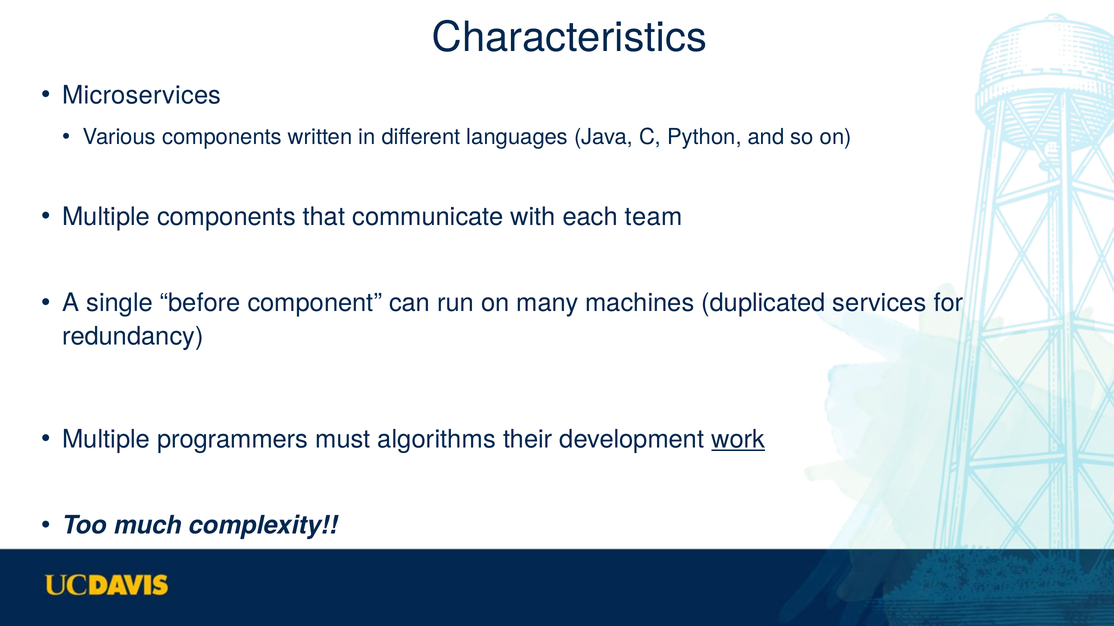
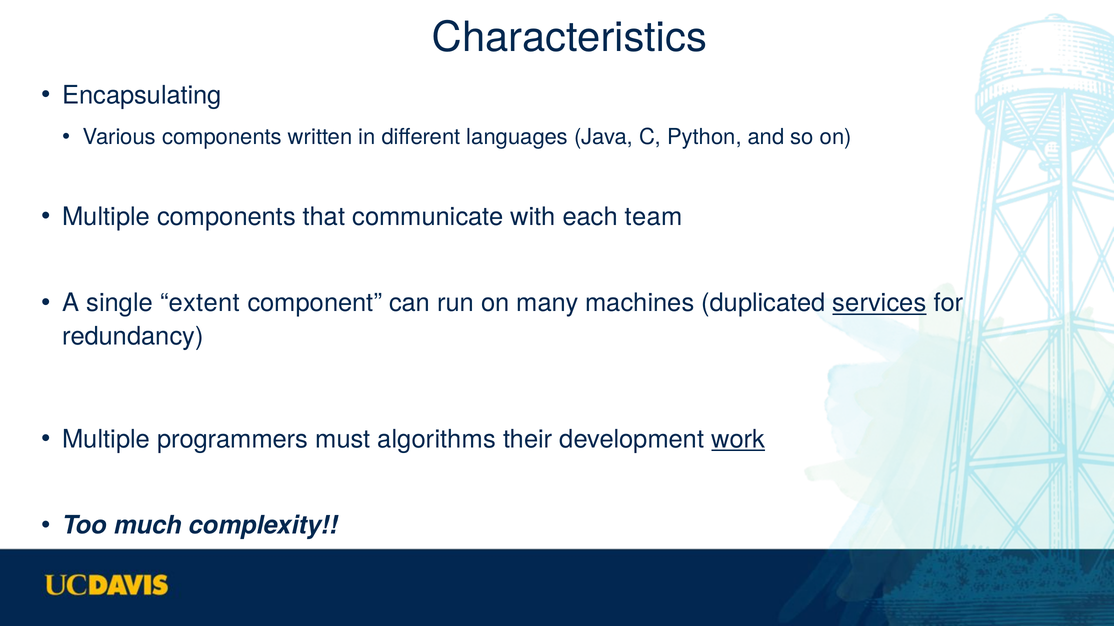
Microservices: Microservices -> Encapsulating
before: before -> extent
services underline: none -> present
